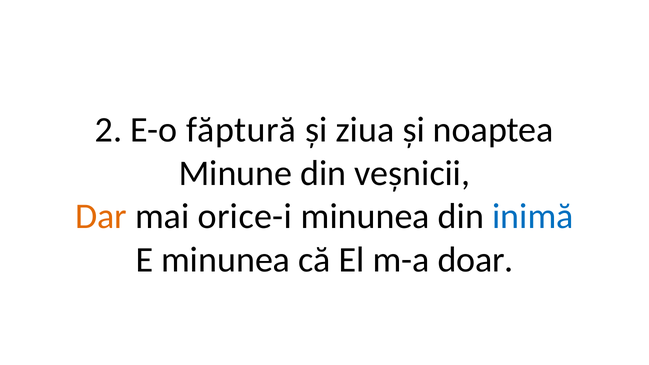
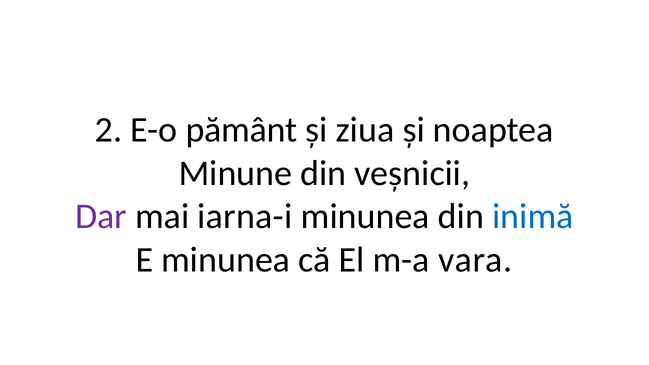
făptură: făptură -> pământ
Dar colour: orange -> purple
orice-i: orice-i -> iarna-i
doar: doar -> vara
